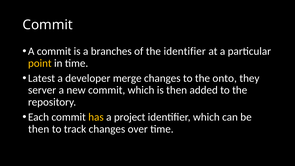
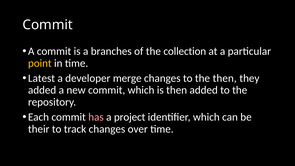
the identifier: identifier -> collection
the onto: onto -> then
server at (42, 90): server -> added
has colour: yellow -> pink
then at (39, 129): then -> their
